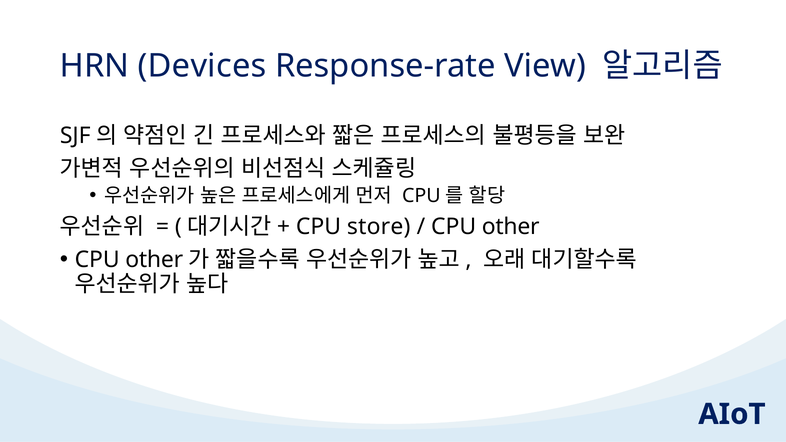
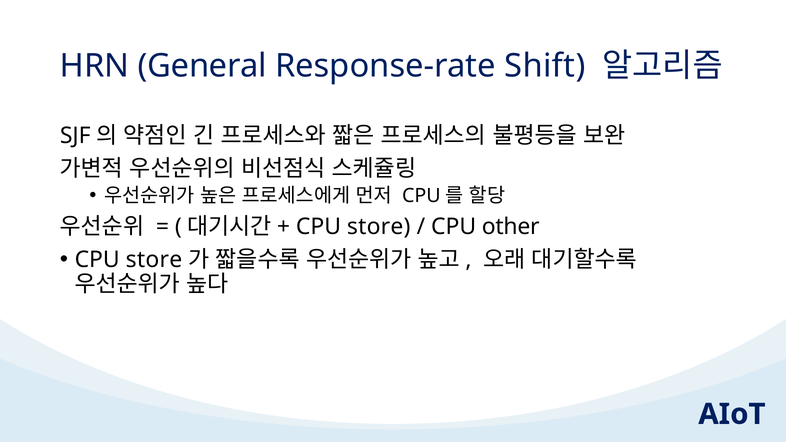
Devices: Devices -> General
View: View -> Shift
other at (154, 260): other -> store
